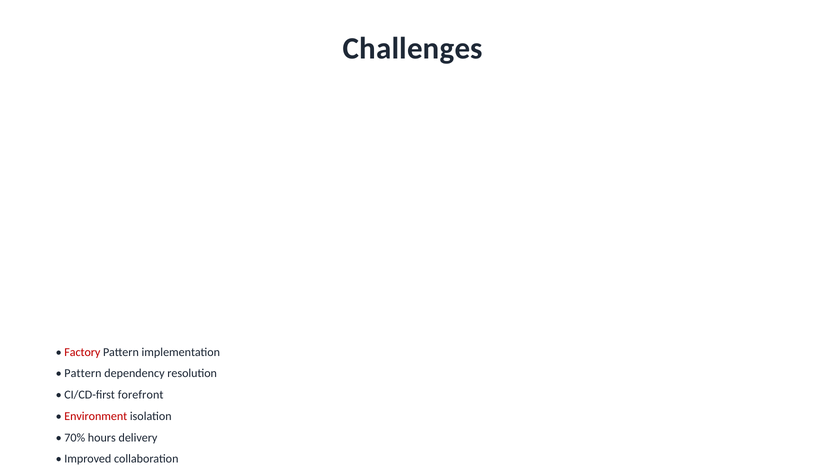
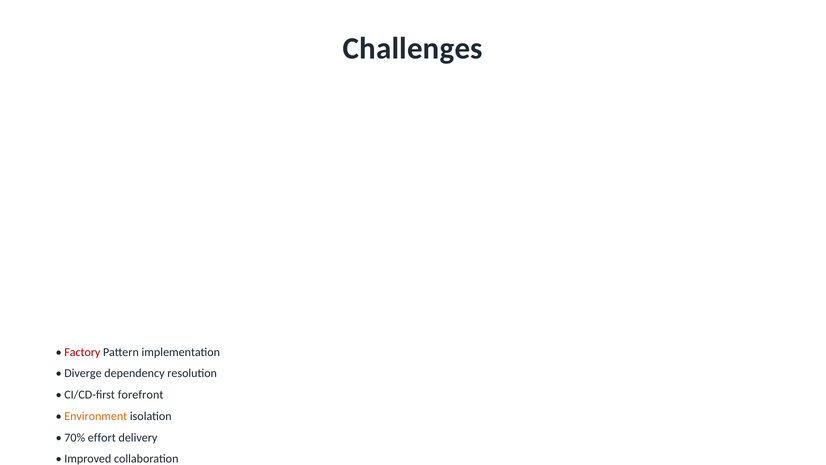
Pattern at (83, 373): Pattern -> Diverge
Environment colour: red -> orange
hours: hours -> effort
